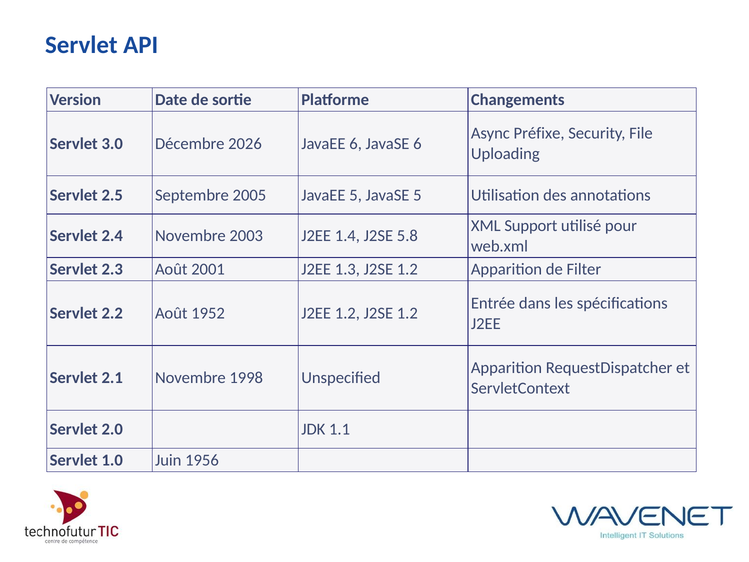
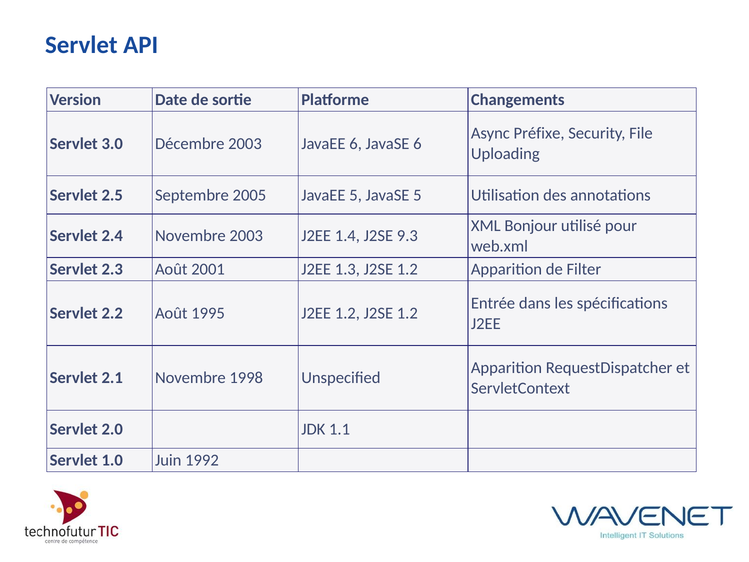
Décembre 2026: 2026 -> 2003
Support: Support -> Bonjour
5.8: 5.8 -> 9.3
1952: 1952 -> 1995
1956: 1956 -> 1992
